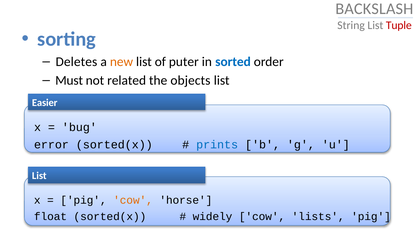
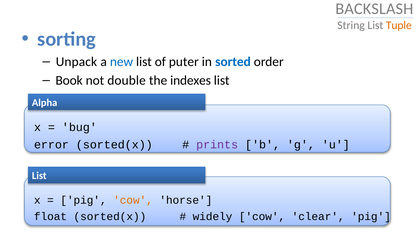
Tuple colour: red -> orange
Deletes: Deletes -> Unpack
new colour: orange -> blue
Must: Must -> Book
related: related -> double
objects: objects -> indexes
Easier: Easier -> Alpha
prints colour: blue -> purple
lists: lists -> clear
